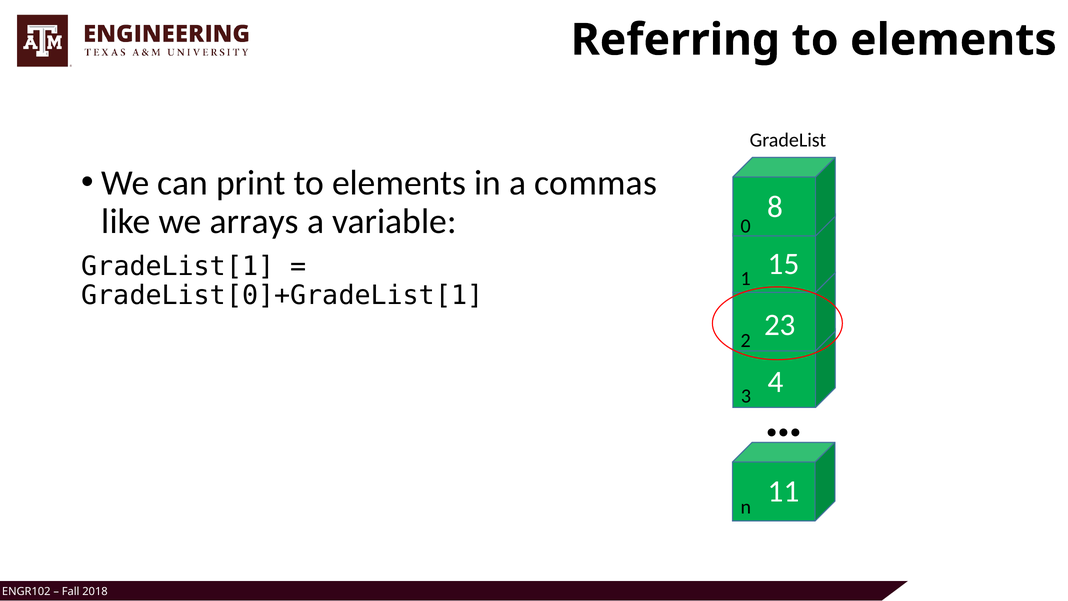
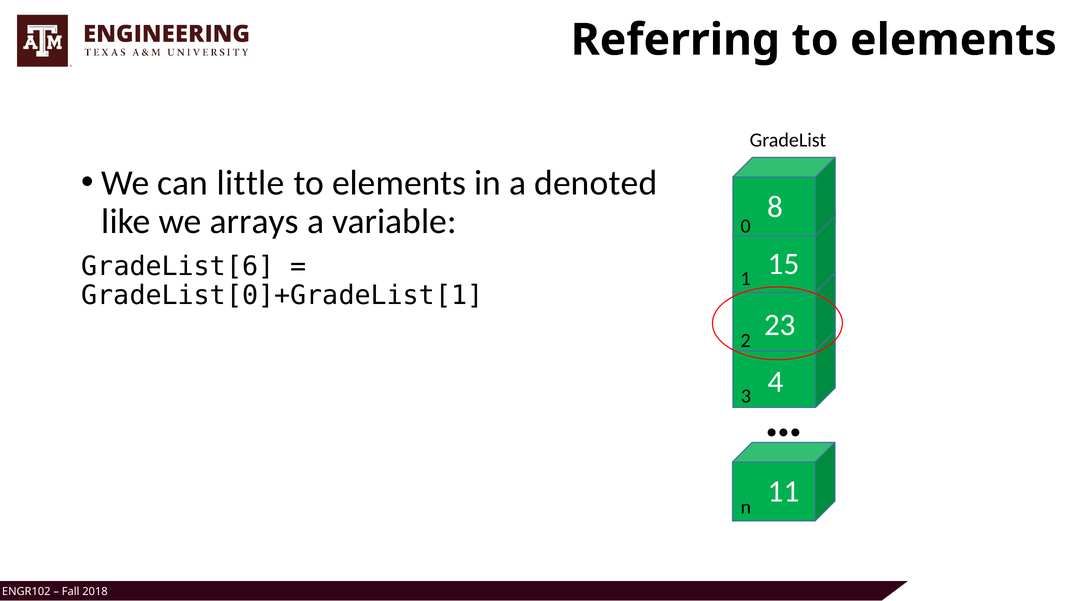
print: print -> little
commas: commas -> denoted
GradeList[1: GradeList[1 -> GradeList[6
